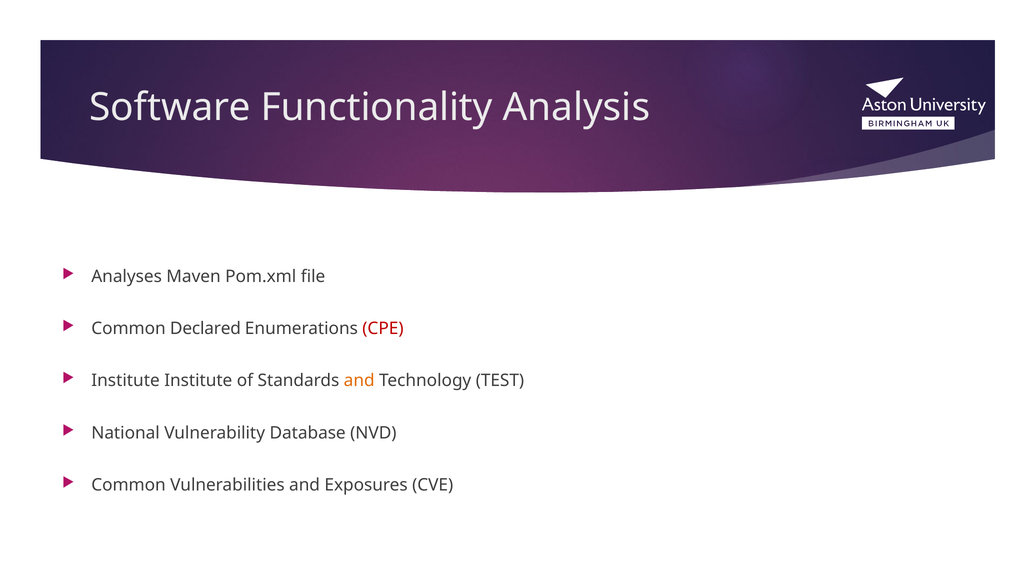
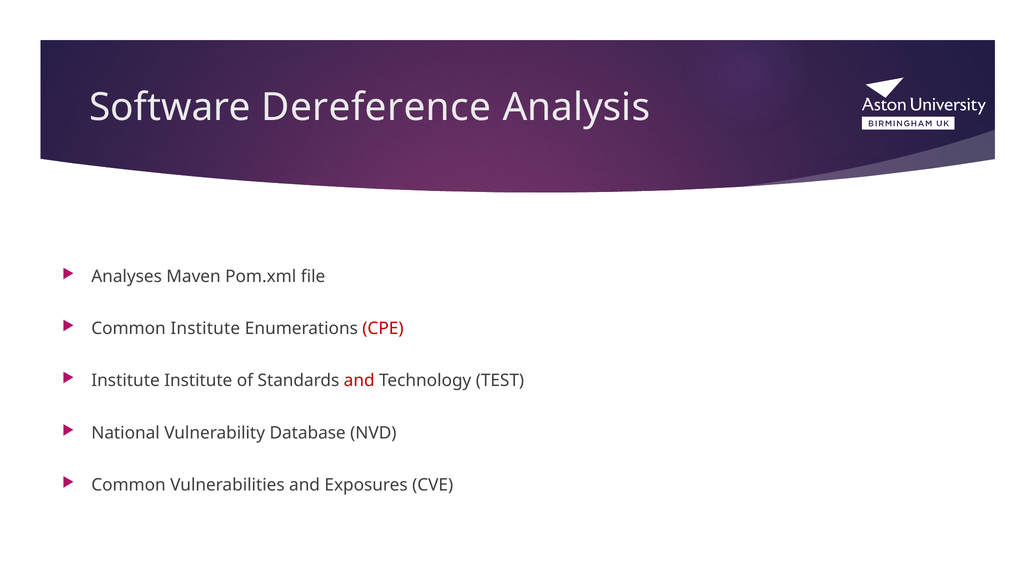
Functionality: Functionality -> Dereference
Common Declared: Declared -> Institute
and at (359, 381) colour: orange -> red
